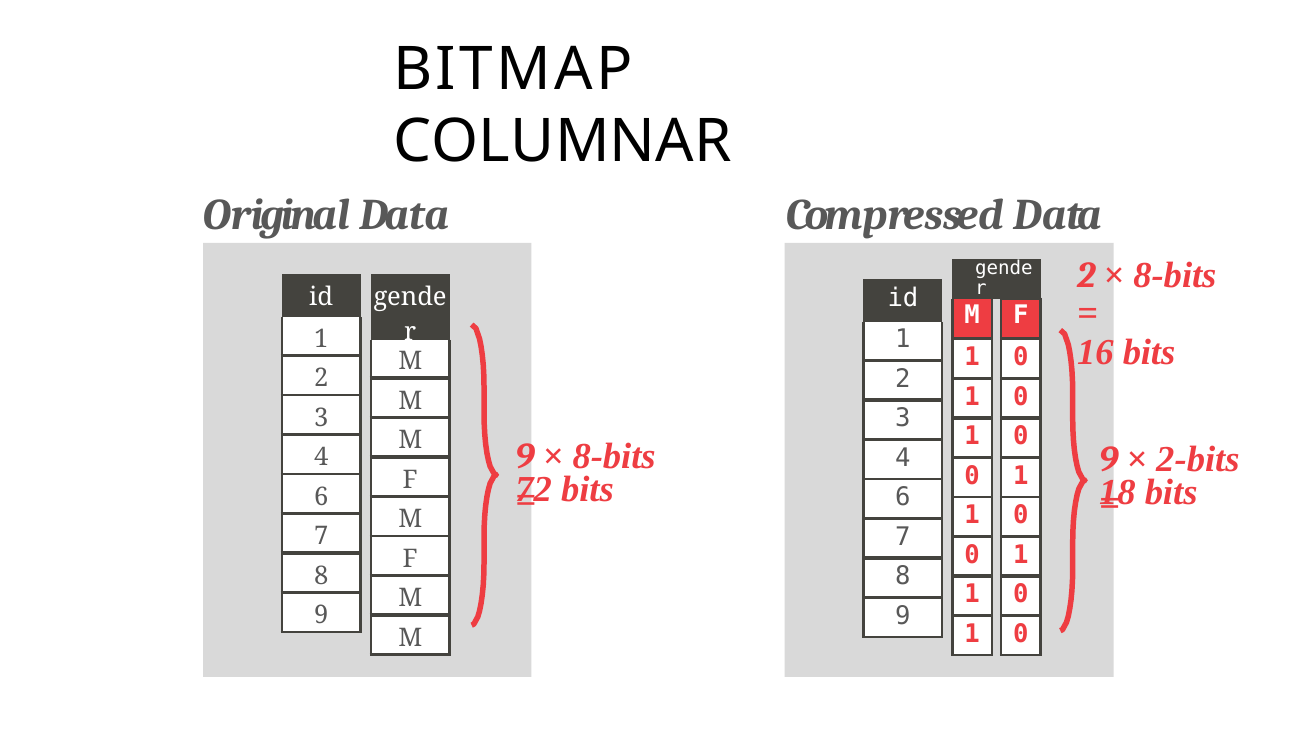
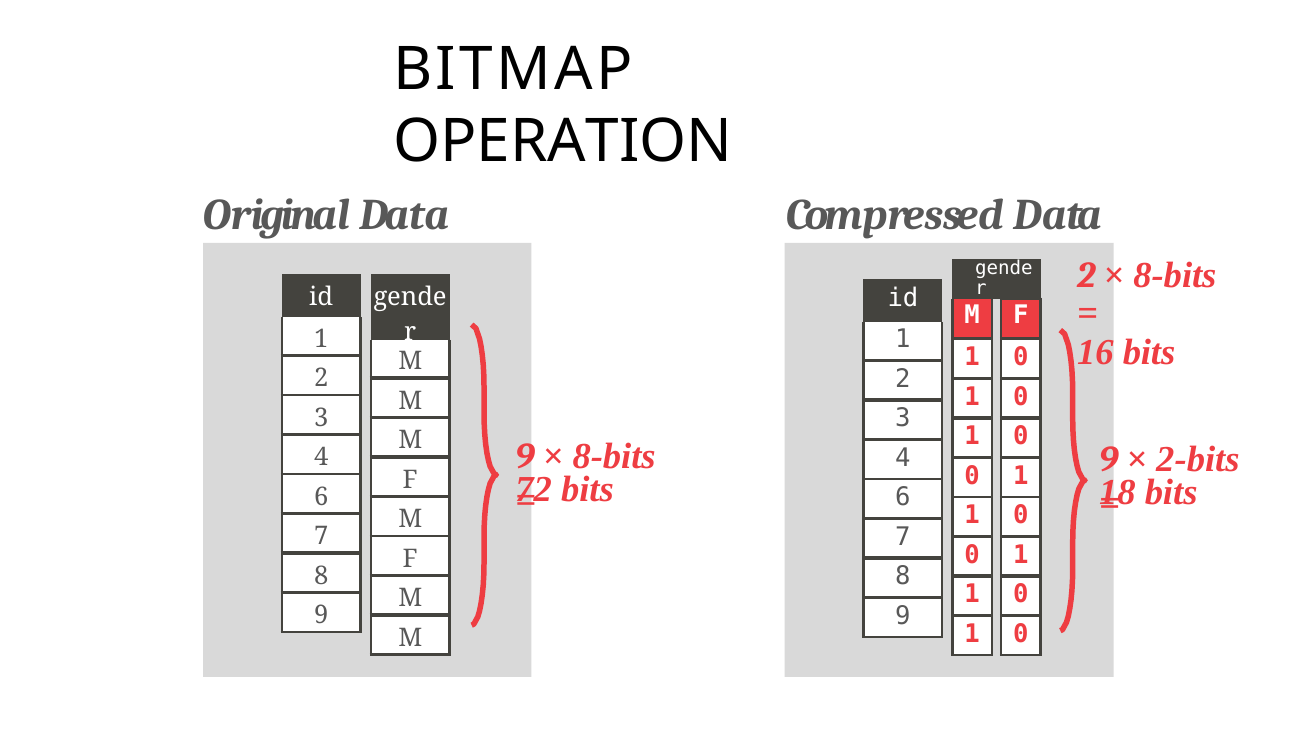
COLUMNAR: COLUMNAR -> OPERATION
